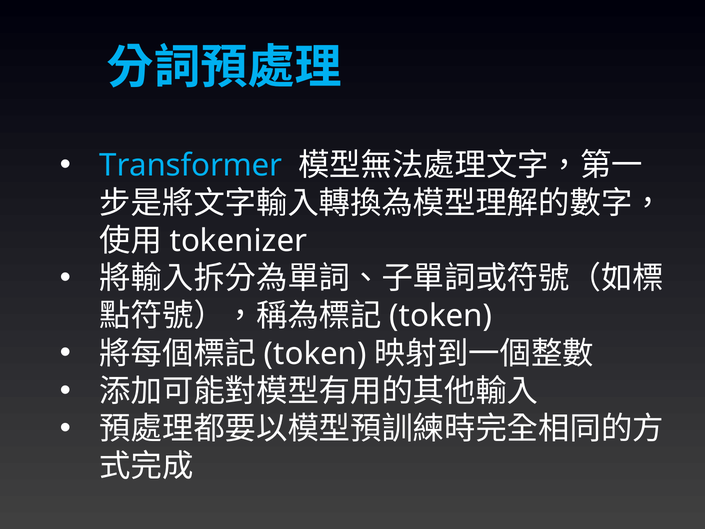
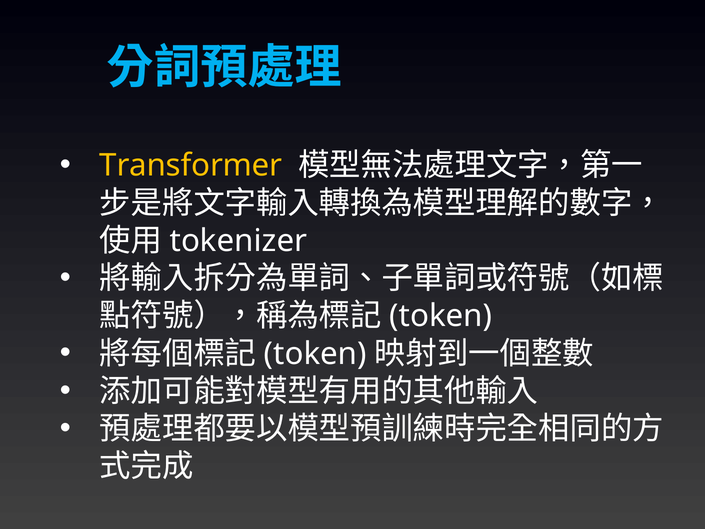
Transformer colour: light blue -> yellow
